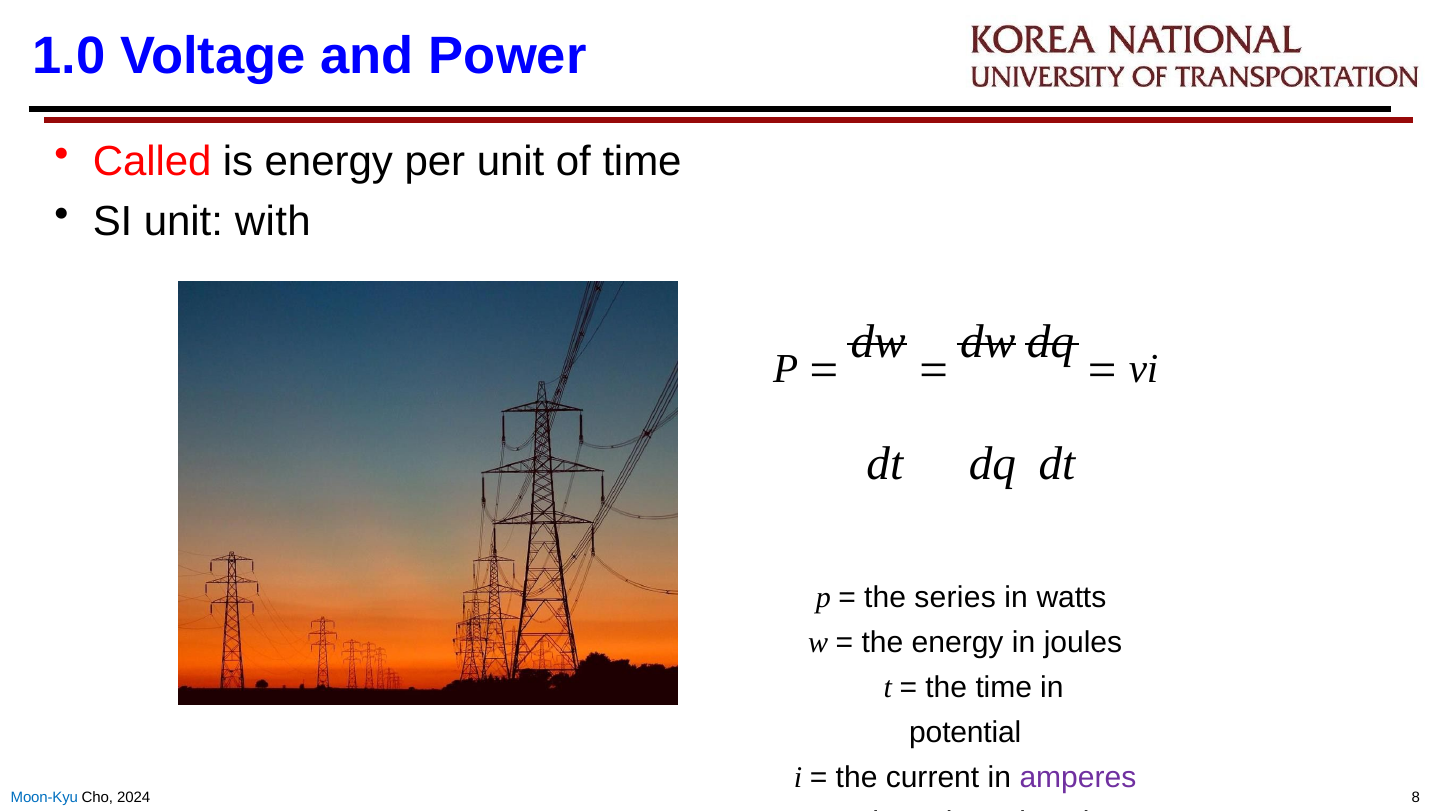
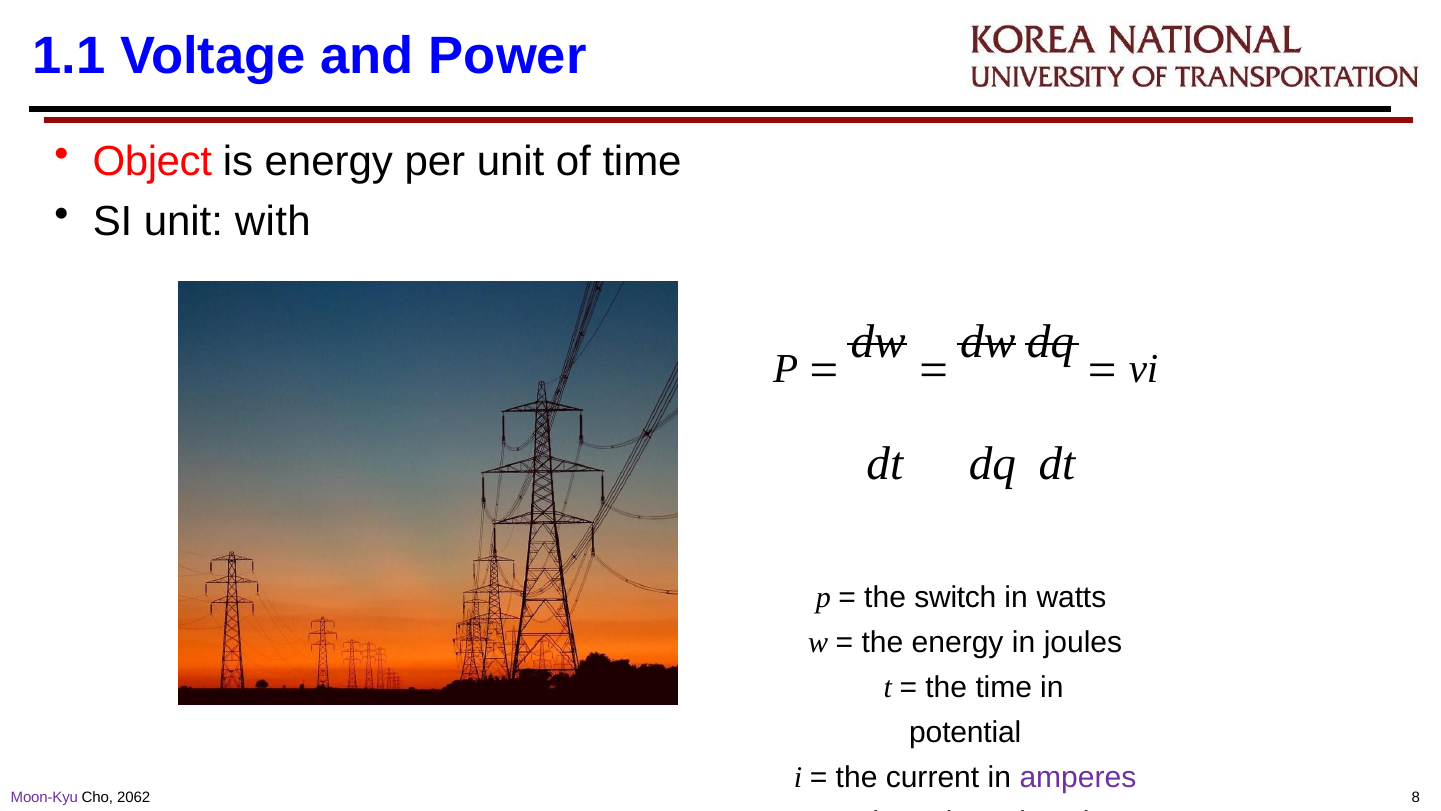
1.0: 1.0 -> 1.1
Called: Called -> Object
series: series -> switch
Moon-Kyu colour: blue -> purple
2024: 2024 -> 2062
